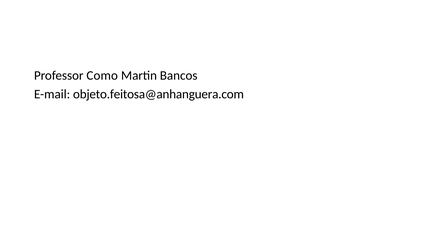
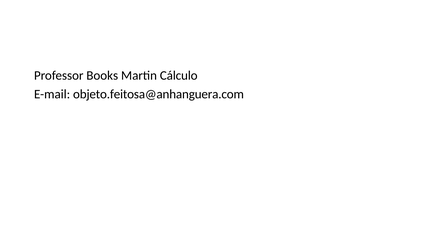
Como: Como -> Books
Bancos: Bancos -> Cálculo
